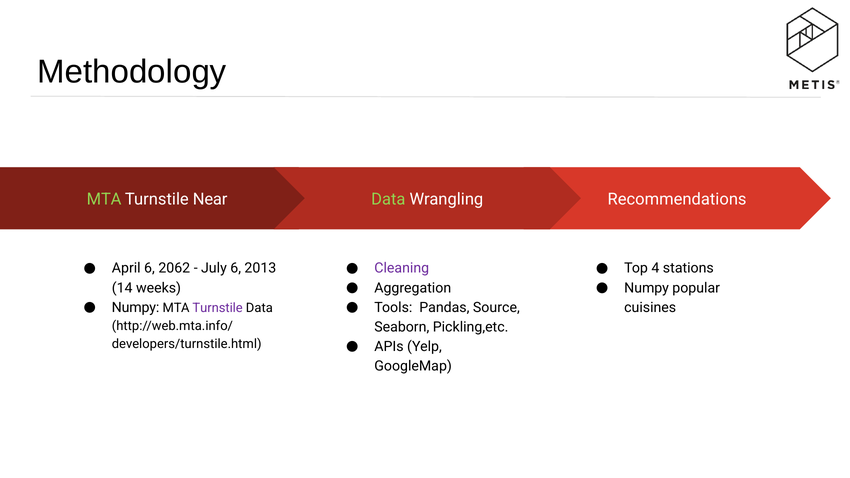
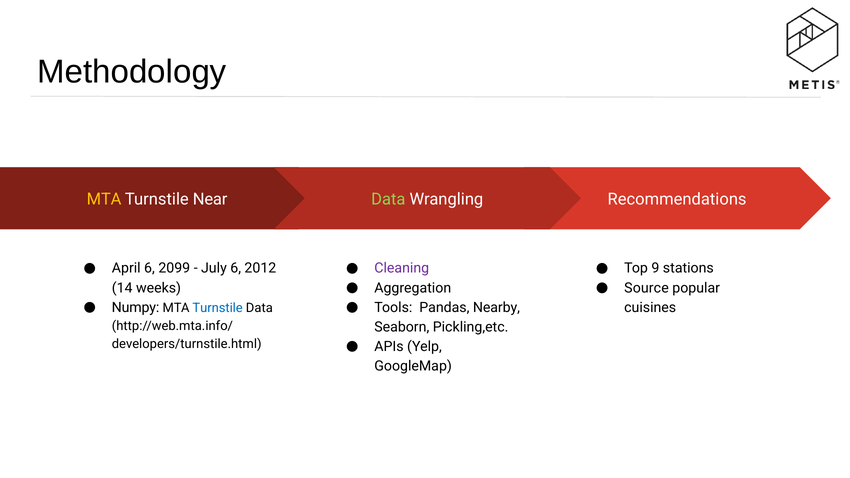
MTA at (104, 199) colour: light green -> yellow
2062: 2062 -> 2099
2013: 2013 -> 2012
4: 4 -> 9
Numpy at (647, 288): Numpy -> Source
Turnstile at (218, 308) colour: purple -> blue
Source: Source -> Nearby
